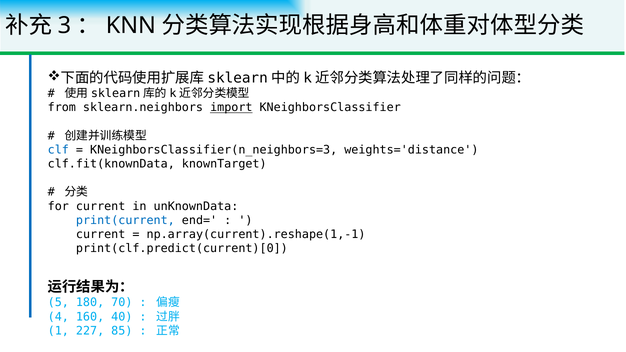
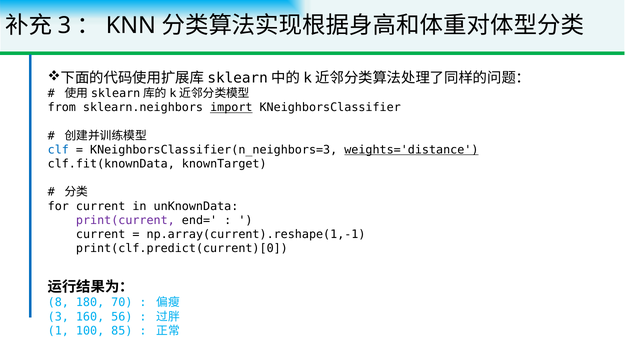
weights='distance underline: none -> present
print(current colour: blue -> purple
5: 5 -> 8
4 at (58, 317): 4 -> 3
40: 40 -> 56
227: 227 -> 100
